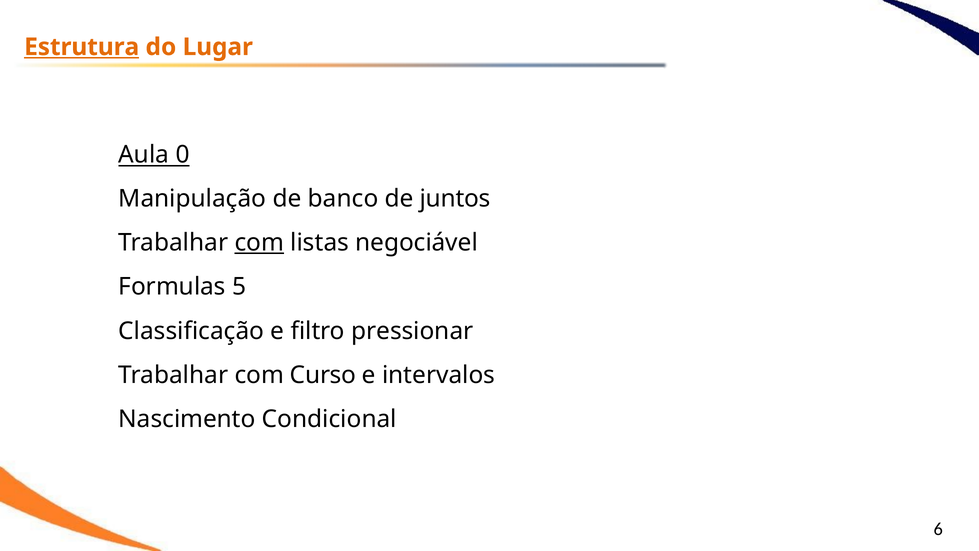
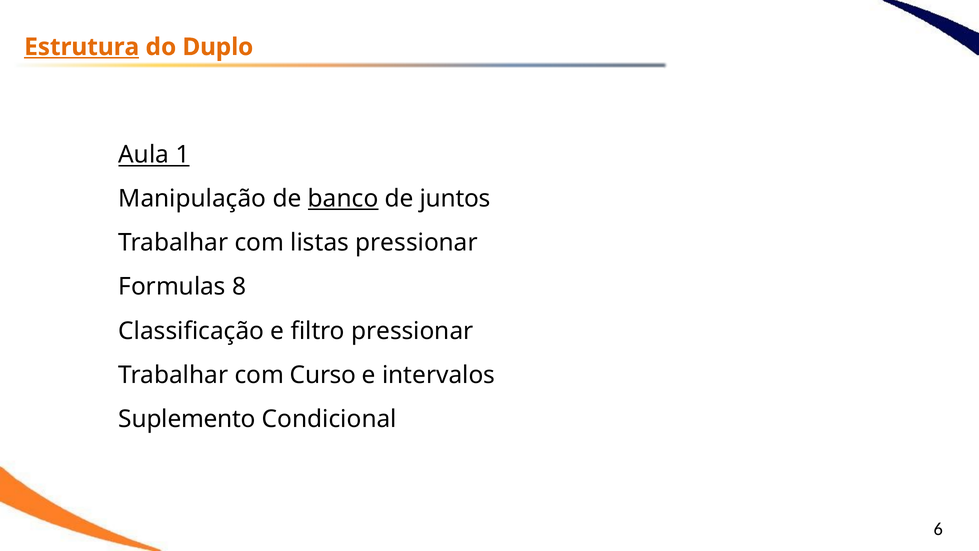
Lugar: Lugar -> Duplo
0: 0 -> 1
banco underline: none -> present
com at (259, 243) underline: present -> none
listas negociável: negociável -> pressionar
5: 5 -> 8
Nascimento: Nascimento -> Suplemento
